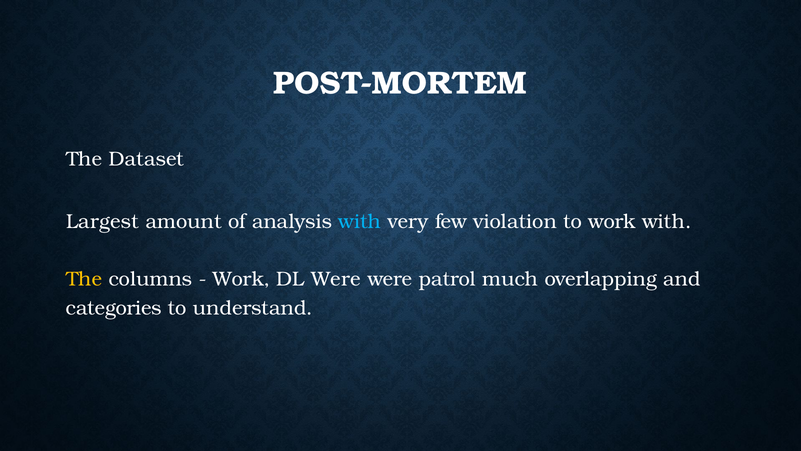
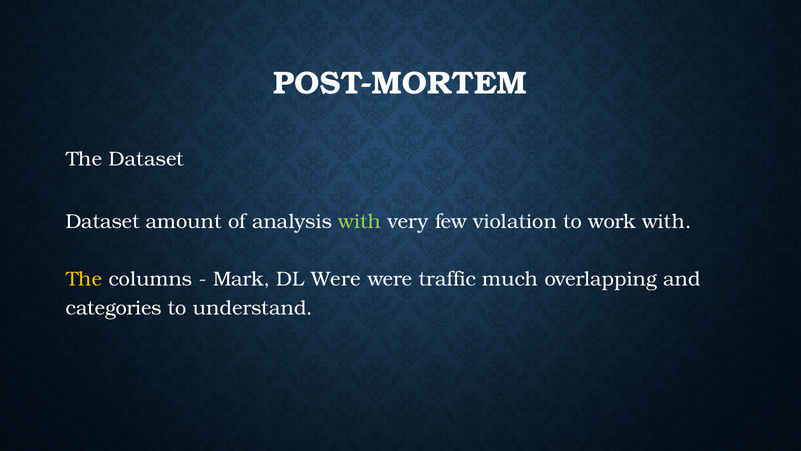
Largest at (102, 221): Largest -> Dataset
with at (360, 221) colour: light blue -> light green
Work at (242, 279): Work -> Mark
patrol: patrol -> traffic
